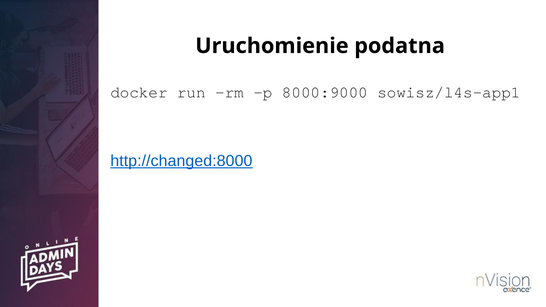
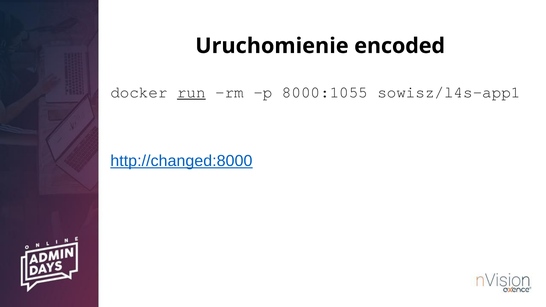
podatna: podatna -> encoded
run underline: none -> present
8000:9000: 8000:9000 -> 8000:1055
